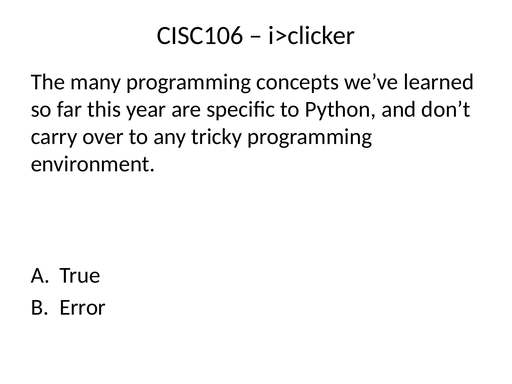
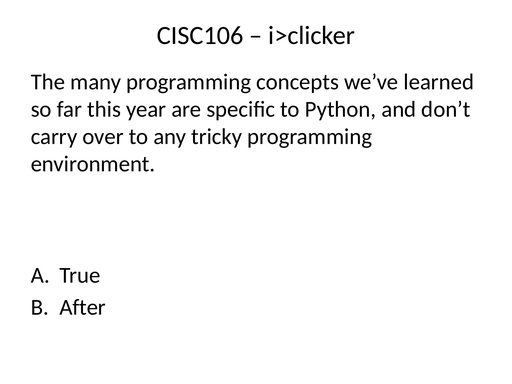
Error: Error -> After
